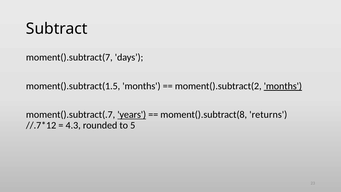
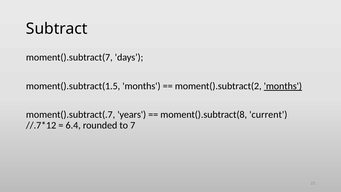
years underline: present -> none
returns: returns -> current
4.3: 4.3 -> 6.4
5: 5 -> 7
